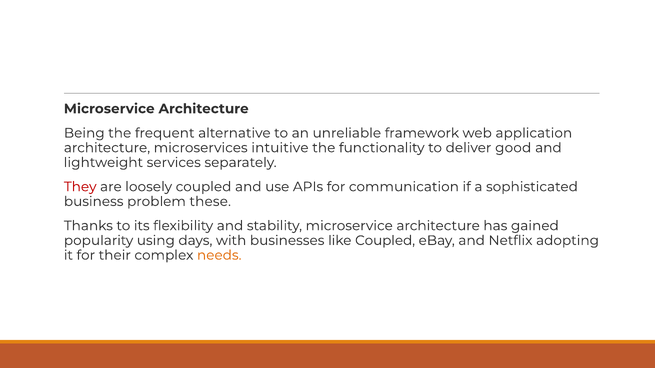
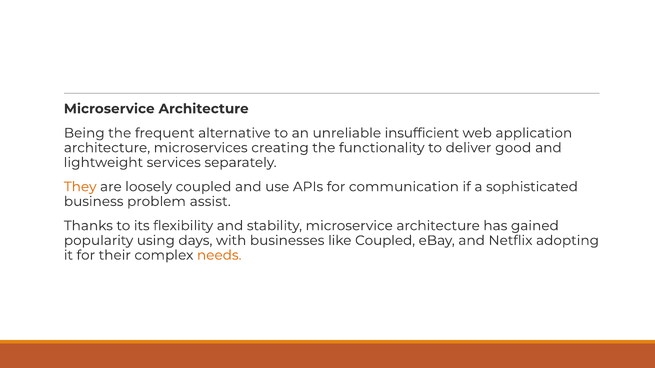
framework: framework -> insufficient
intuitive: intuitive -> creating
They colour: red -> orange
these: these -> assist
